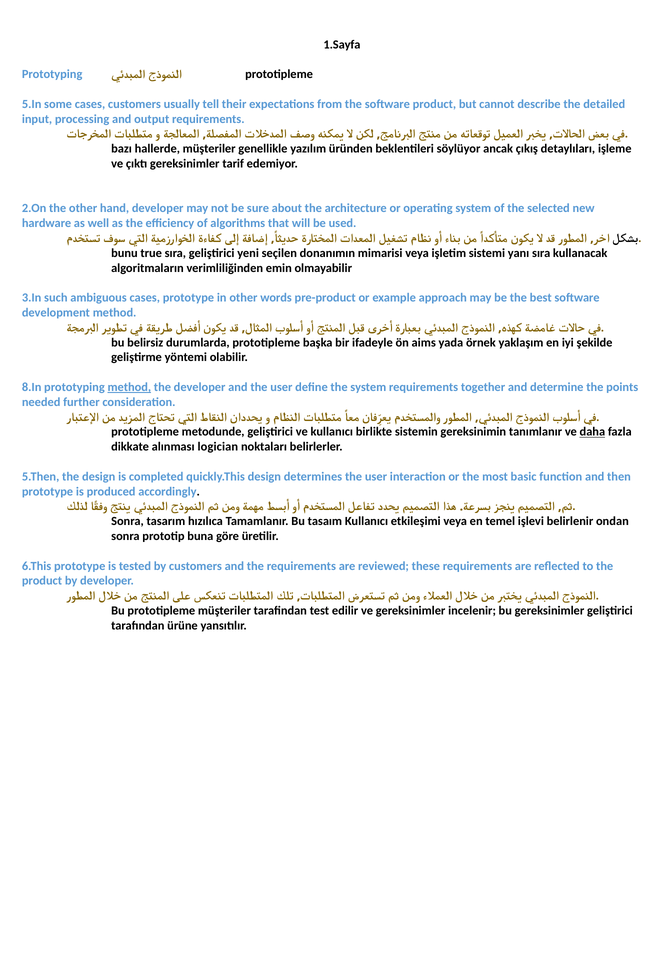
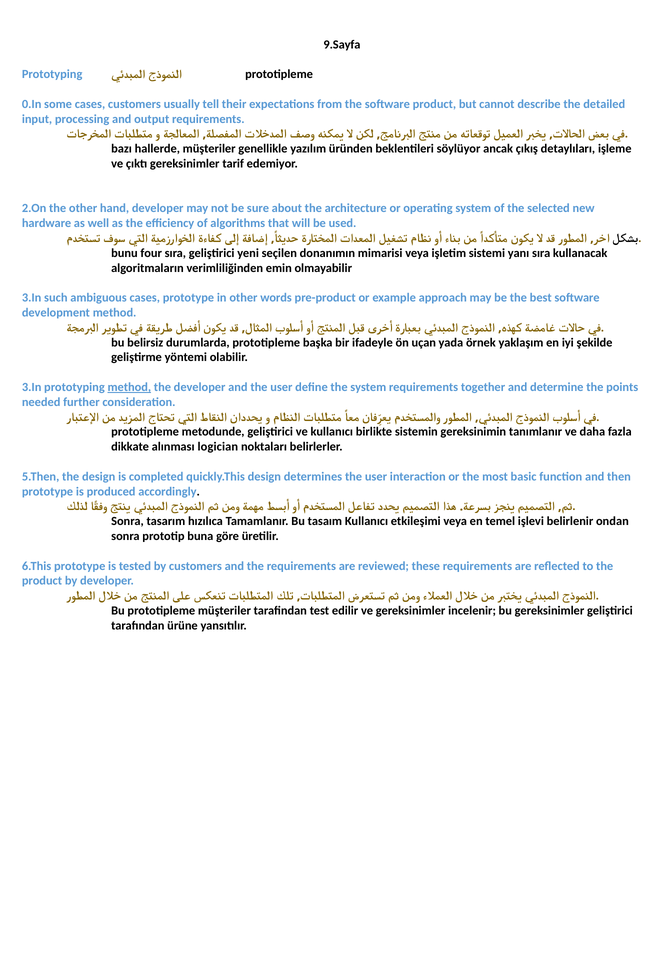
1.Sayfa: 1.Sayfa -> 9.Sayfa
5.In: 5.In -> 0.In
true: true -> four
aims: aims -> uçan
8.In at (32, 387): 8.In -> 3.In
daha underline: present -> none
